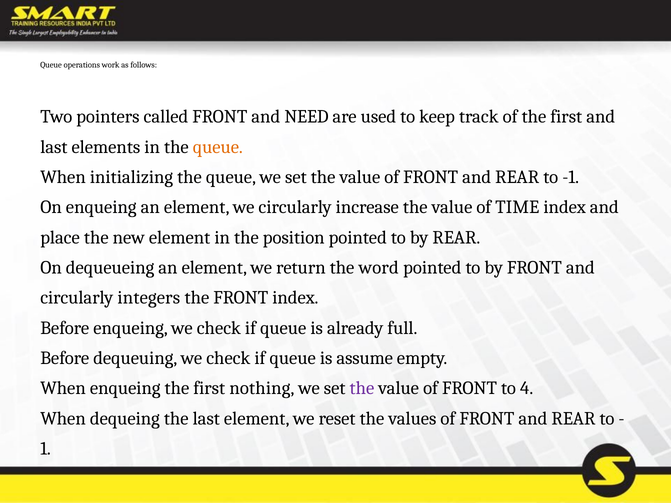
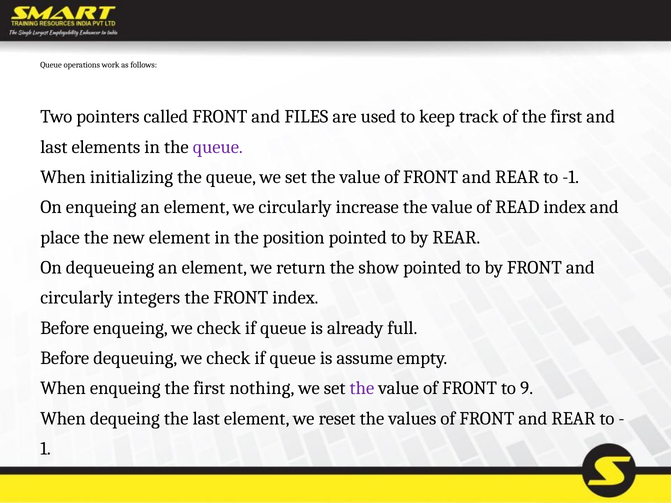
NEED: NEED -> FILES
queue at (218, 147) colour: orange -> purple
TIME: TIME -> READ
word: word -> show
4: 4 -> 9
